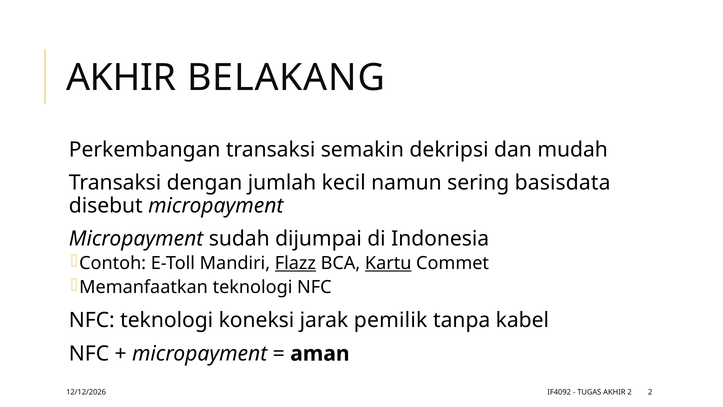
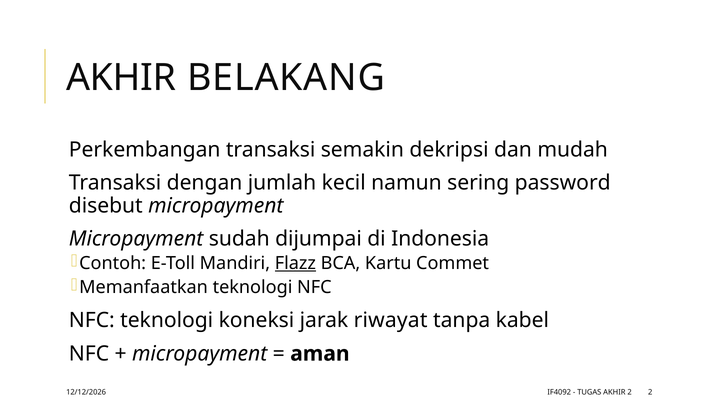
basisdata: basisdata -> password
Kartu underline: present -> none
pemilik: pemilik -> riwayat
